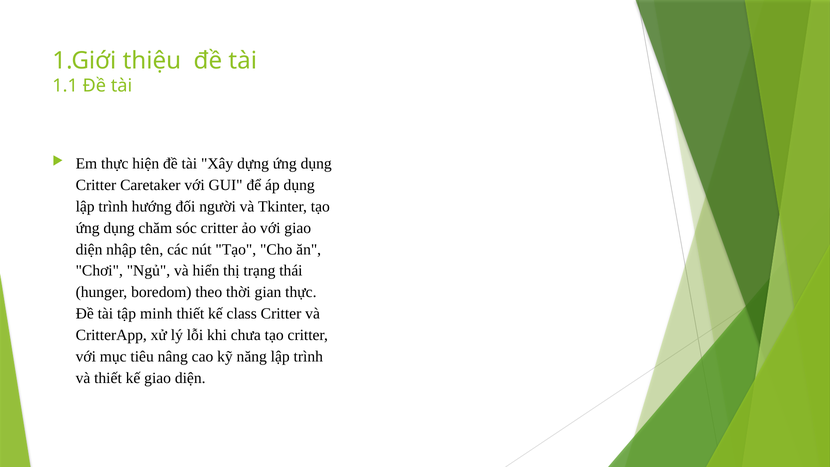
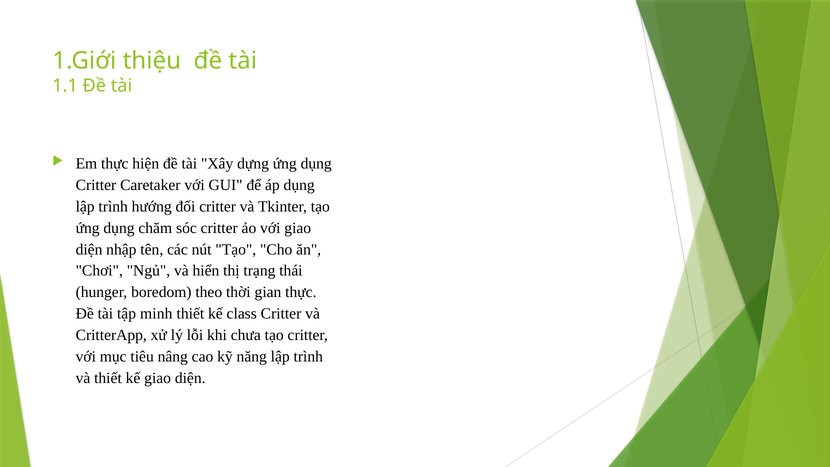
đối người: người -> critter
